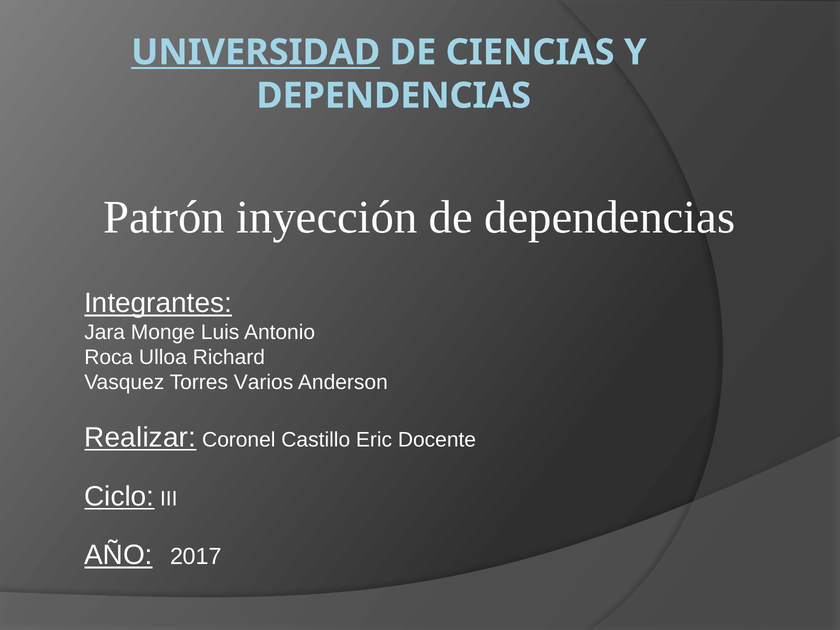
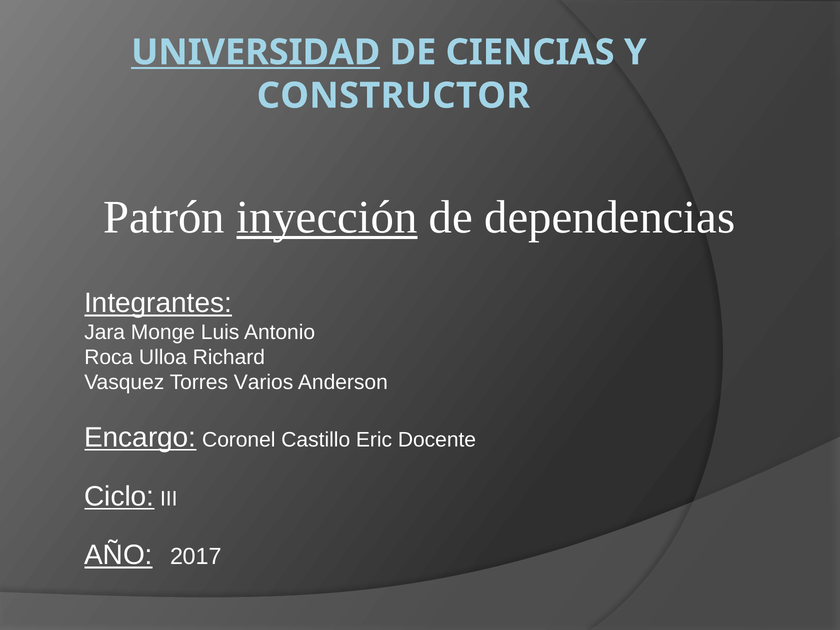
DEPENDENCIAS at (394, 96): DEPENDENCIAS -> CONSTRUCTOR
inyección underline: none -> present
Realizar: Realizar -> Encargo
